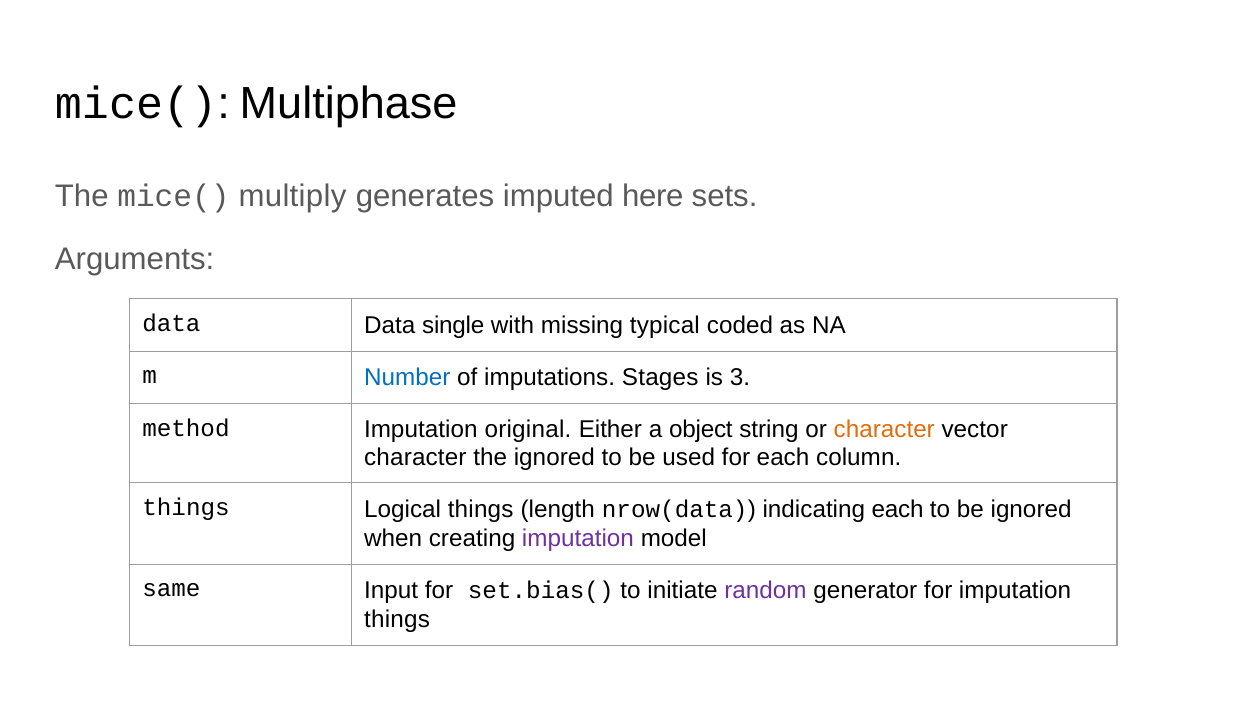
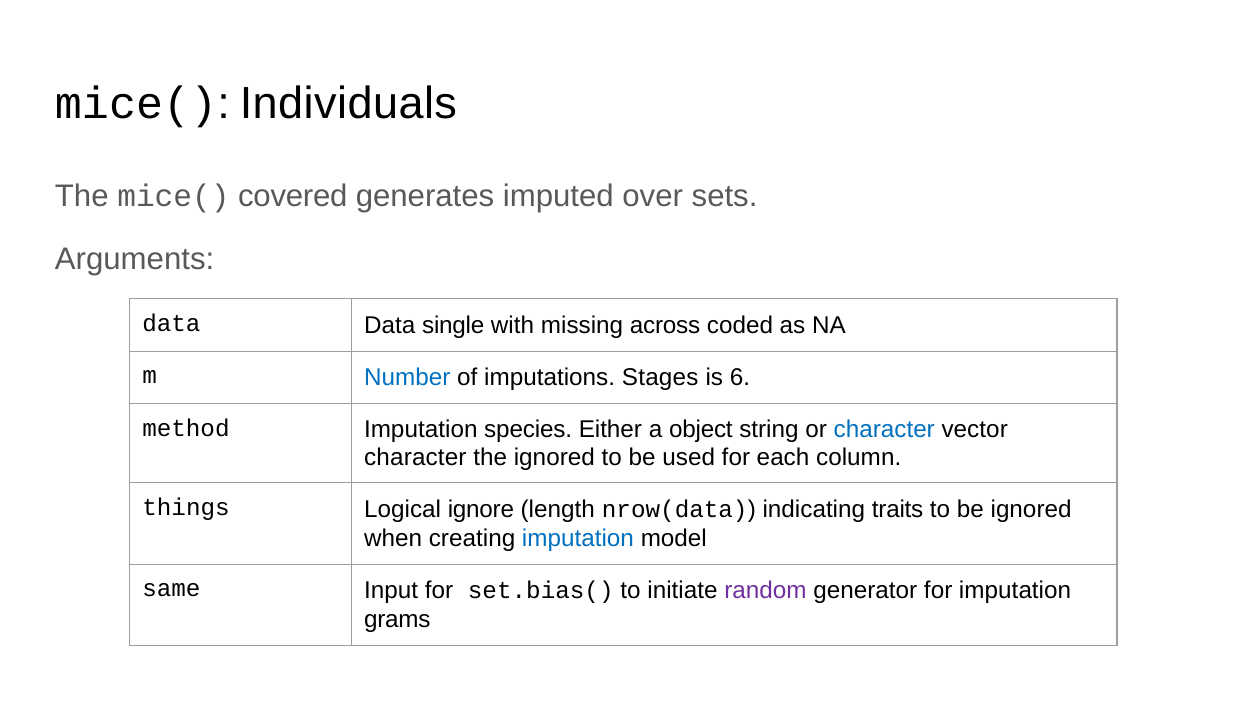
Multiphase: Multiphase -> Individuals
multiply: multiply -> covered
here: here -> over
typical: typical -> across
3: 3 -> 6
original: original -> species
character at (884, 430) colour: orange -> blue
Logical things: things -> ignore
indicating each: each -> traits
imputation at (578, 539) colour: purple -> blue
things at (397, 620): things -> grams
